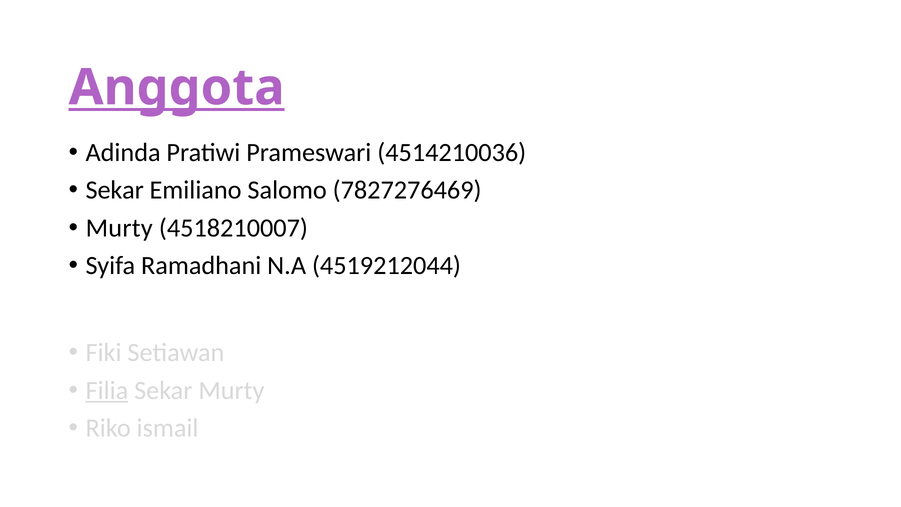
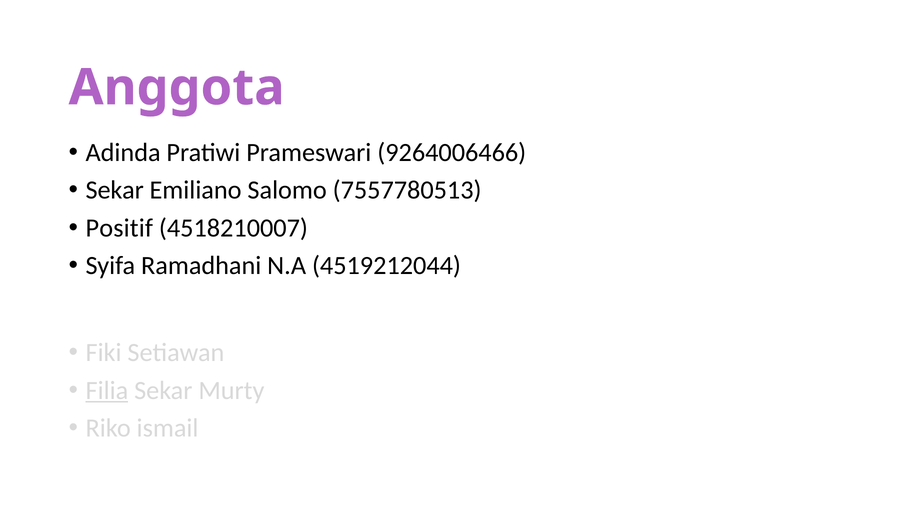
Anggota underline: present -> none
4514210036: 4514210036 -> 9264006466
7827276469: 7827276469 -> 7557780513
Murty at (119, 228): Murty -> Positif
